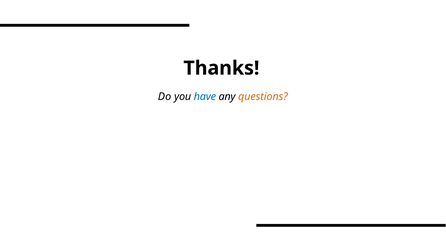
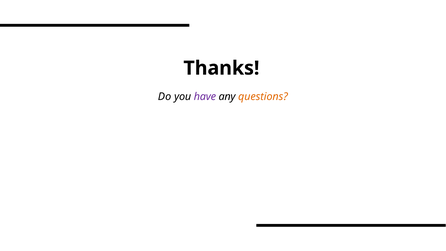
have colour: blue -> purple
